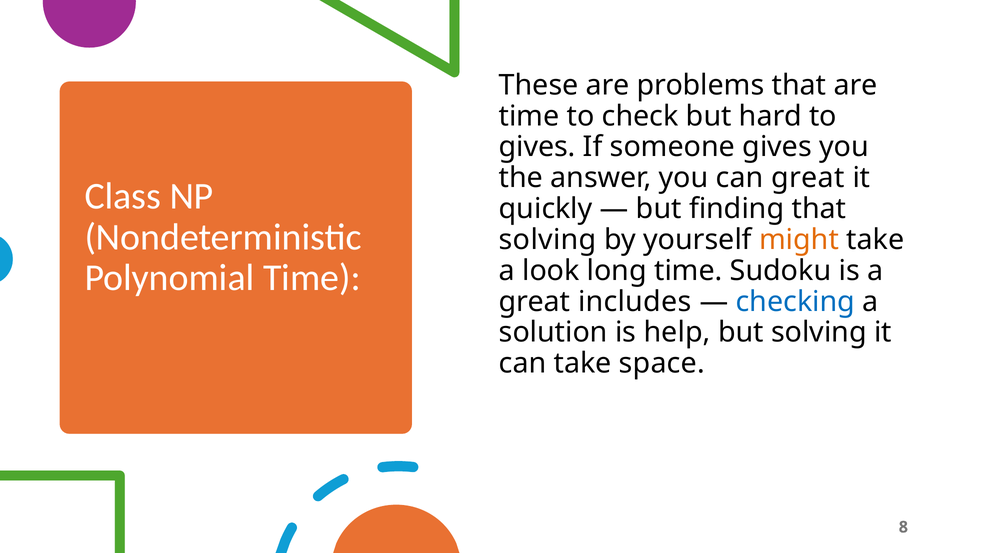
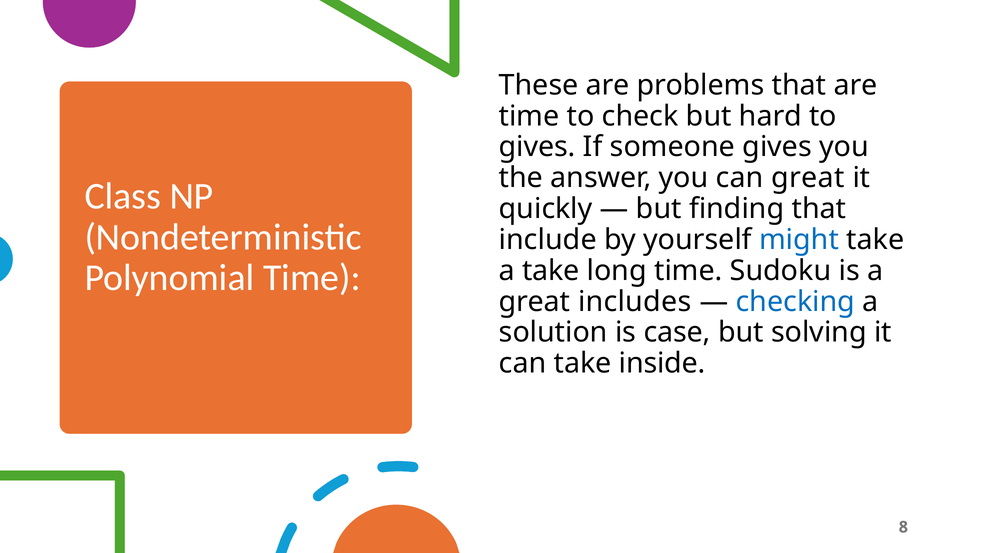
solving at (548, 240): solving -> include
might colour: orange -> blue
a look: look -> take
help: help -> case
space: space -> inside
